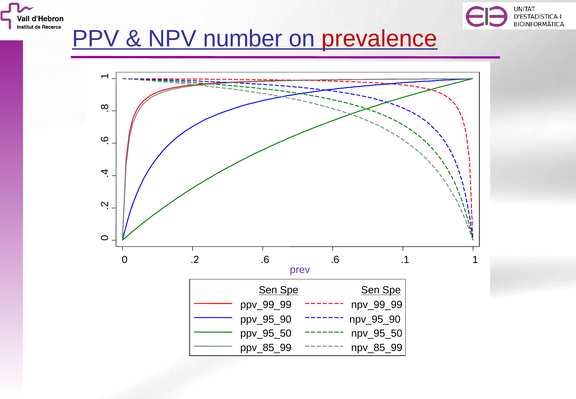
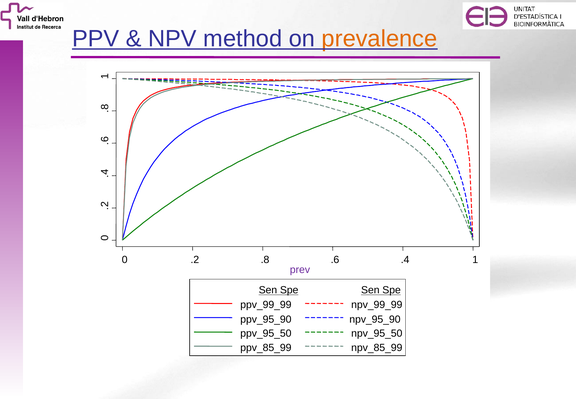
number: number -> method
prevalence colour: red -> orange
.2 .6: .6 -> .8
.1: .1 -> .4
